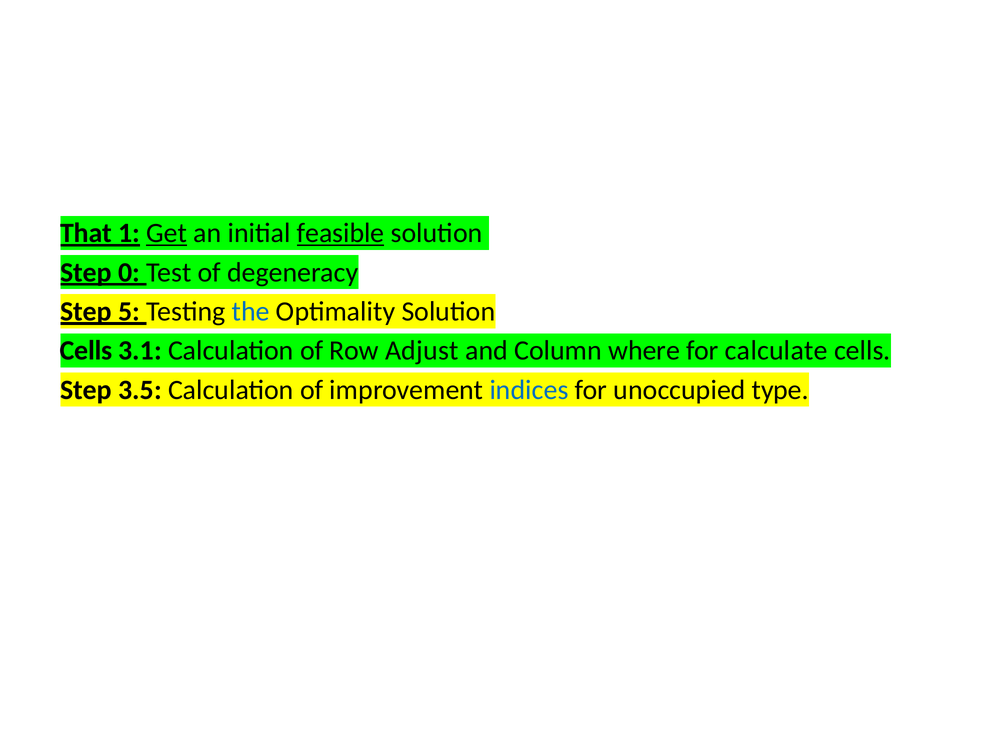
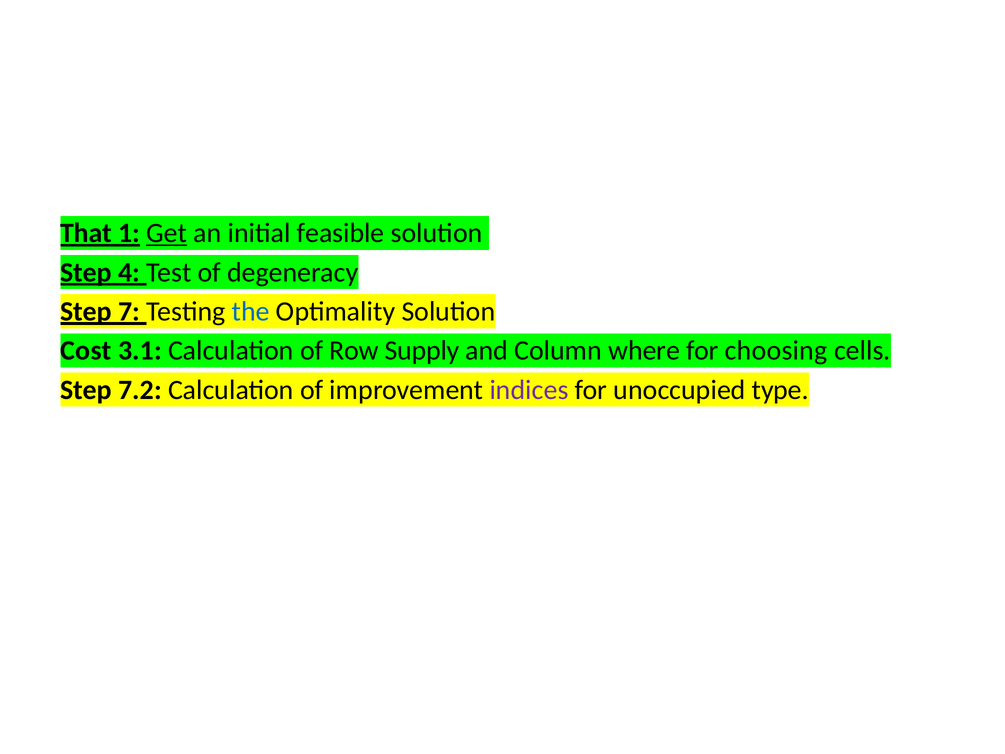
feasible underline: present -> none
0: 0 -> 4
5: 5 -> 7
Cells at (86, 351): Cells -> Cost
Adjust: Adjust -> Supply
calculate: calculate -> choosing
3.5: 3.5 -> 7.2
indices colour: blue -> purple
